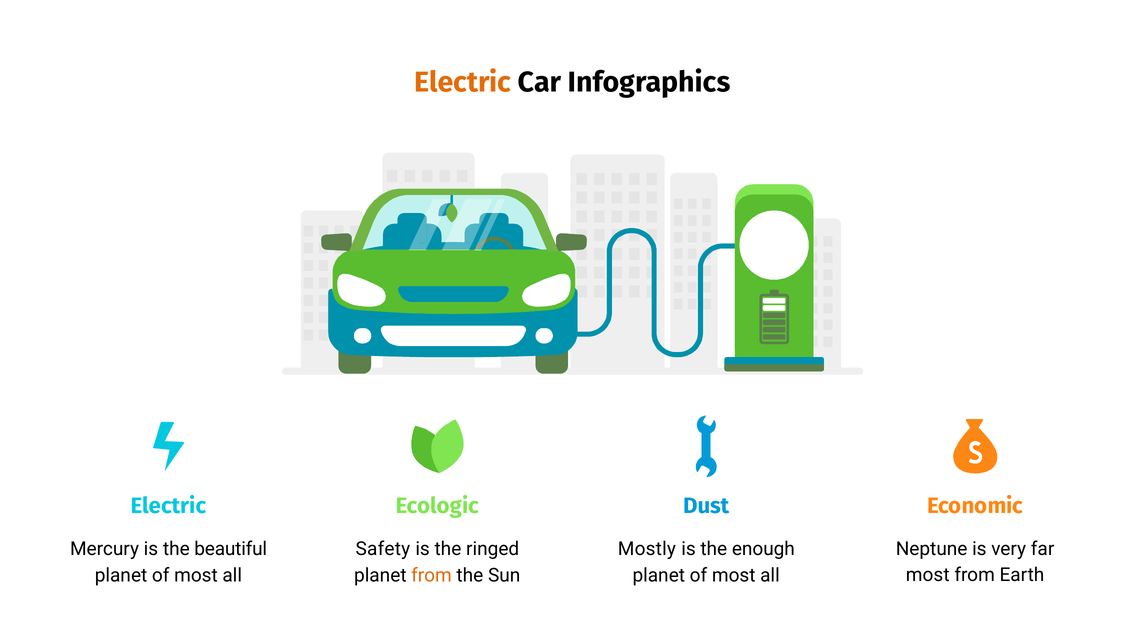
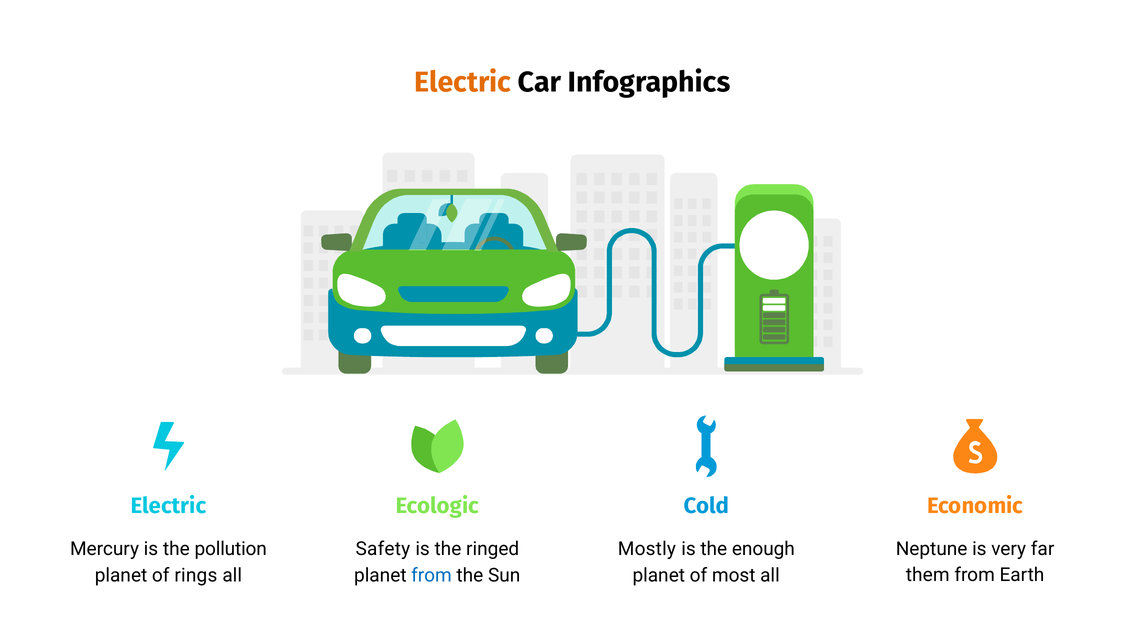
Dust: Dust -> Cold
beautiful: beautiful -> pollution
most at (928, 575): most -> them
most at (196, 575): most -> rings
from at (432, 575) colour: orange -> blue
